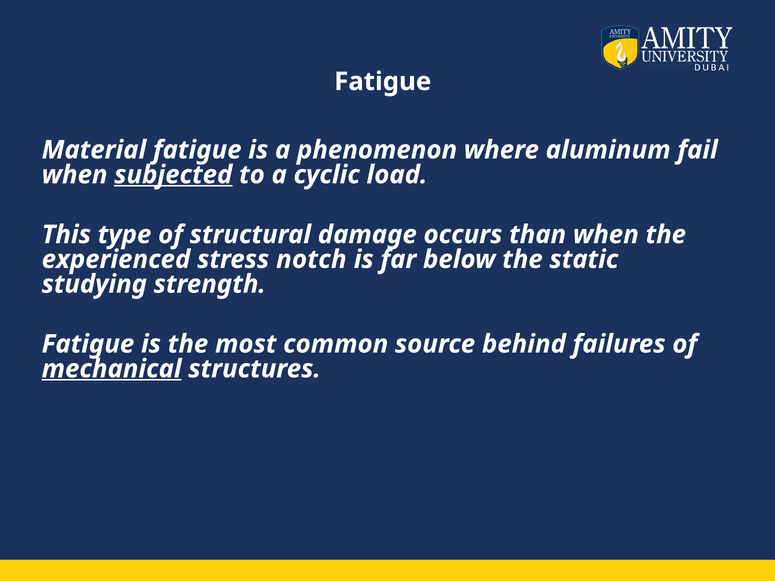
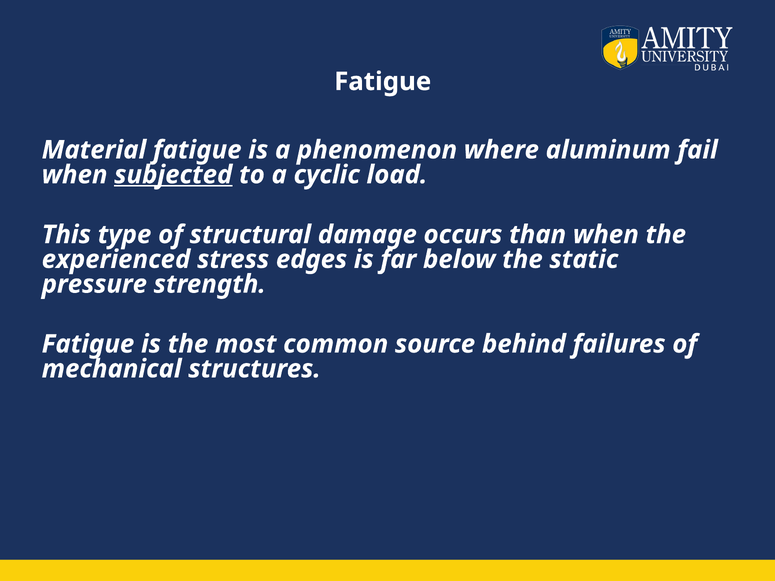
notch: notch -> edges
studying: studying -> pressure
mechanical underline: present -> none
